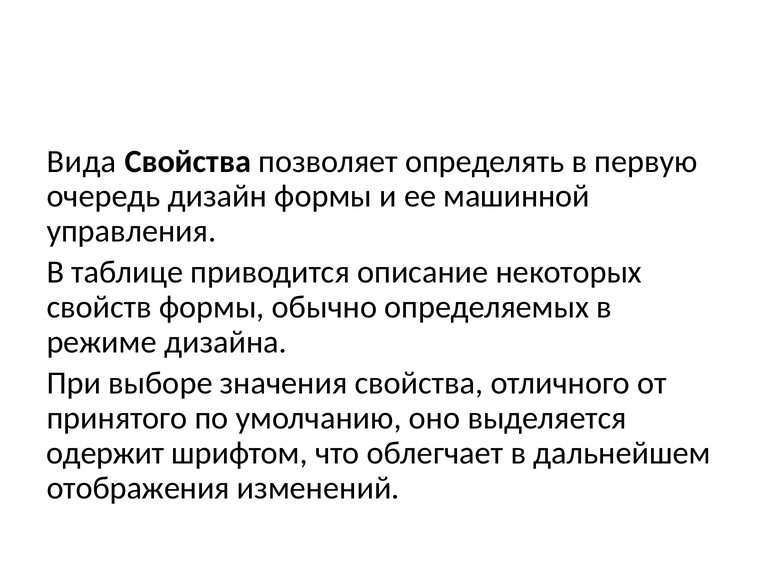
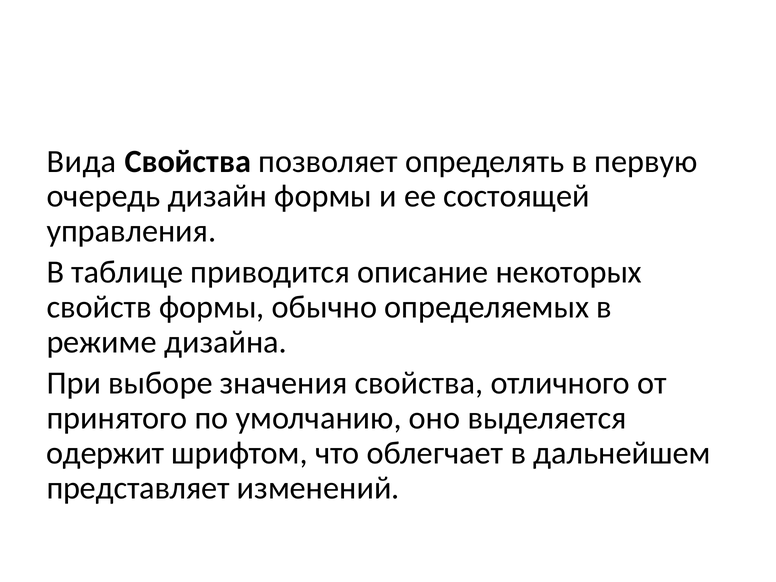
машинной: машинной -> состоящей
отображения: отображения -> представляет
